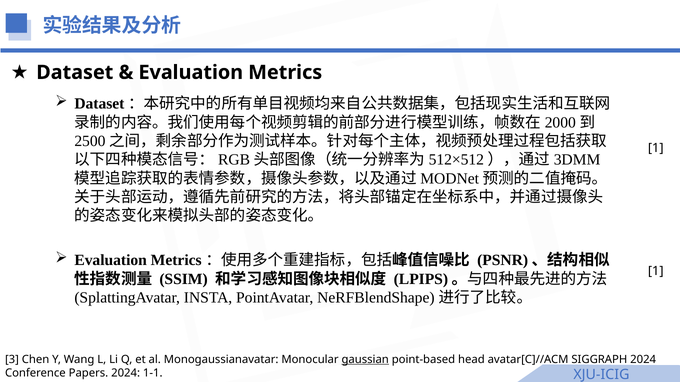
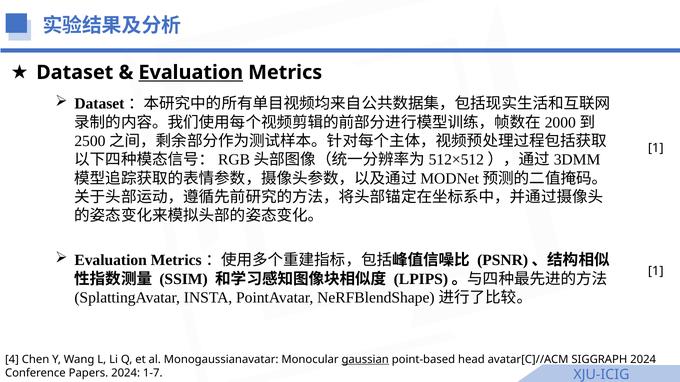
Evaluation at (191, 72) underline: none -> present
3: 3 -> 4
1-1: 1-1 -> 1-7
